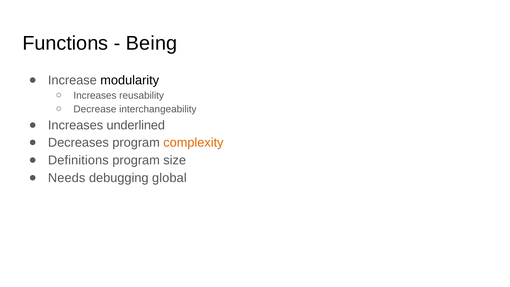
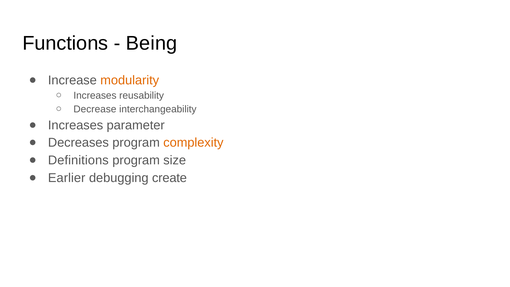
modularity colour: black -> orange
underlined: underlined -> parameter
Needs: Needs -> Earlier
global: global -> create
